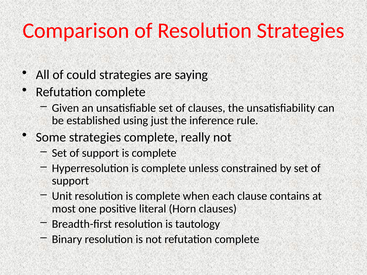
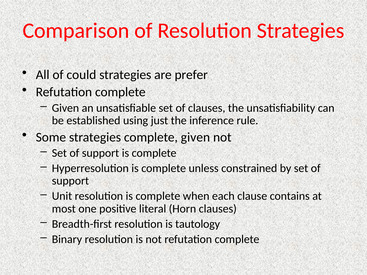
saying: saying -> prefer
complete really: really -> given
